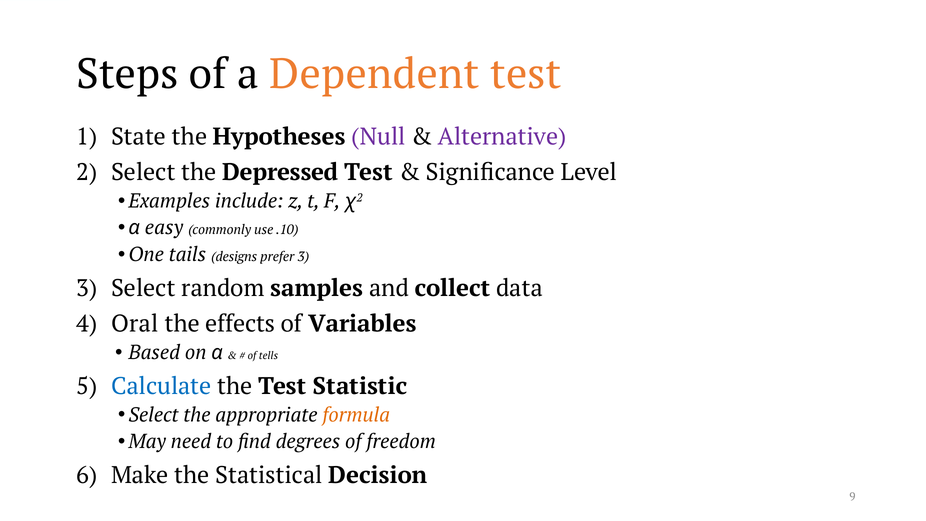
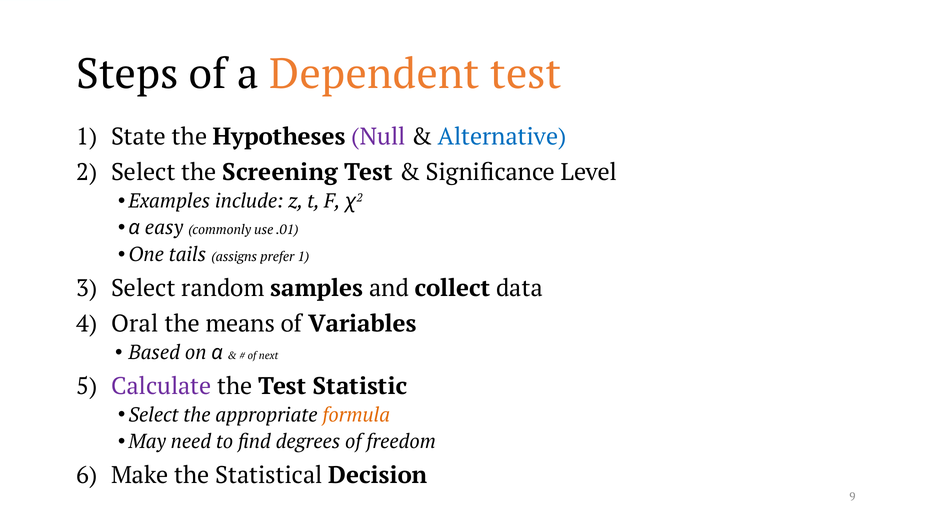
Alternative colour: purple -> blue
Depressed: Depressed -> Screening
.10: .10 -> .01
designs: designs -> assigns
prefer 3: 3 -> 1
effects: effects -> means
tells: tells -> next
Calculate colour: blue -> purple
